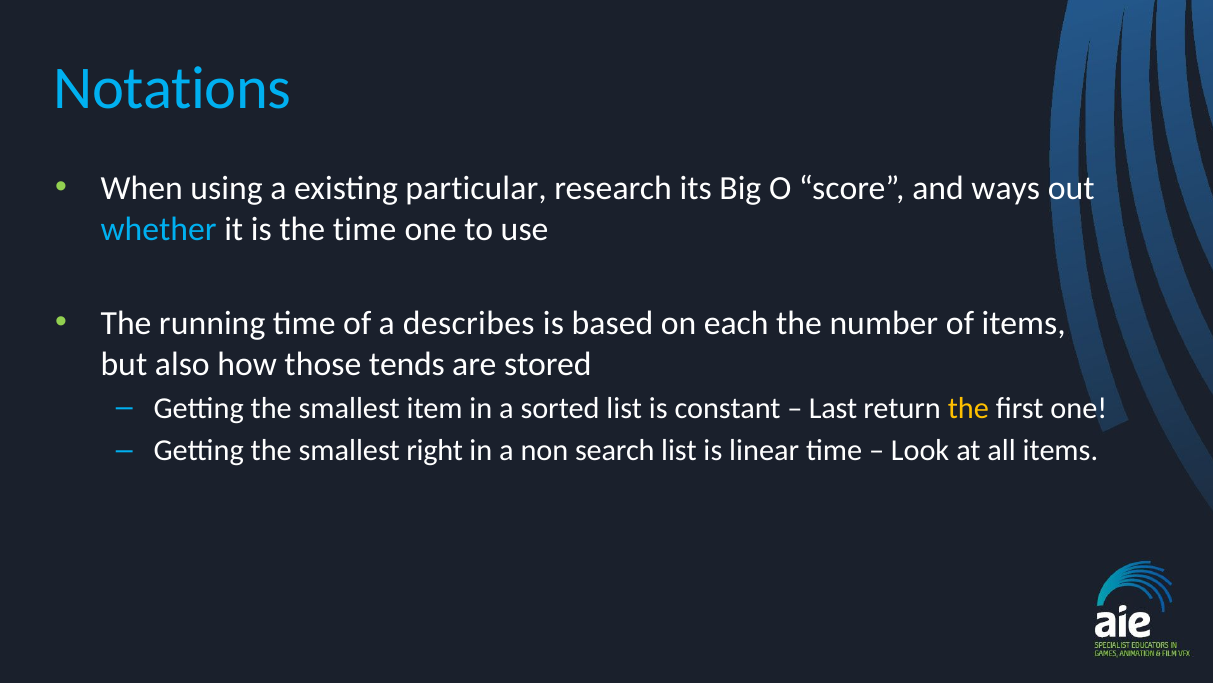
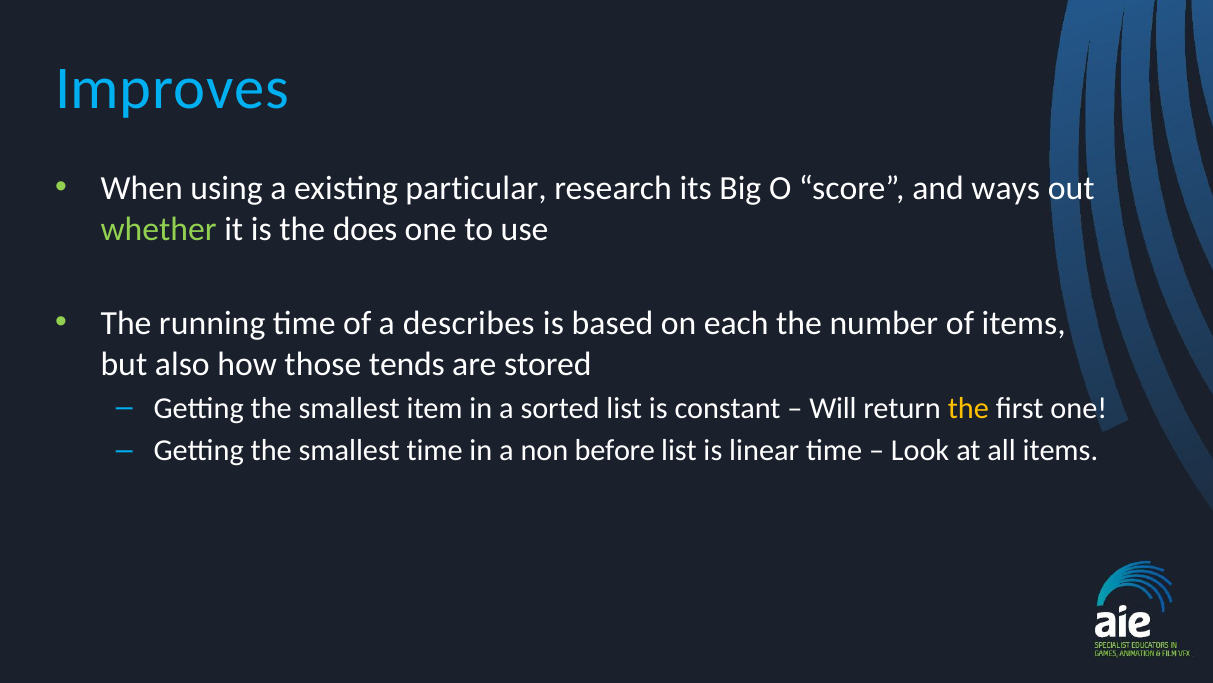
Notations: Notations -> Improves
whether colour: light blue -> light green
the time: time -> does
Last: Last -> Will
smallest right: right -> time
search: search -> before
